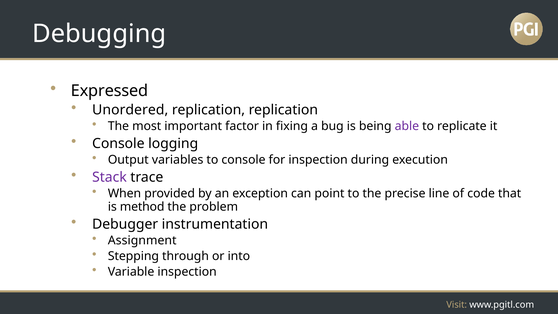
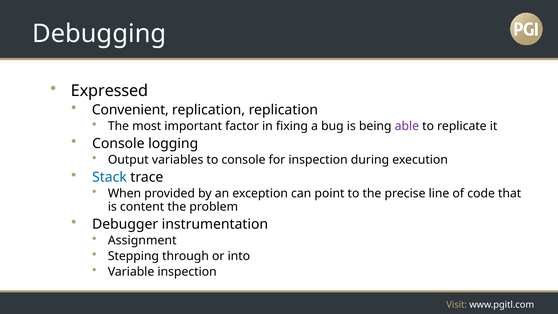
Unordered: Unordered -> Convenient
Stack colour: purple -> blue
method: method -> content
